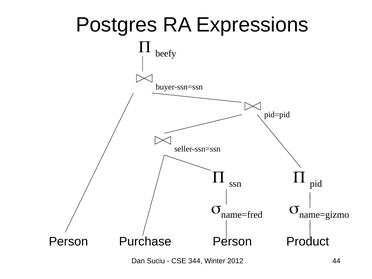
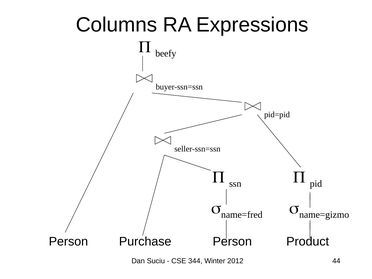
Postgres: Postgres -> Columns
